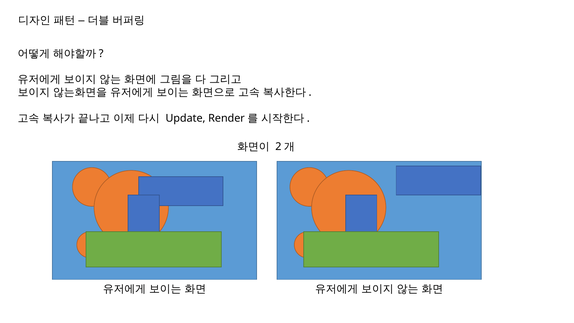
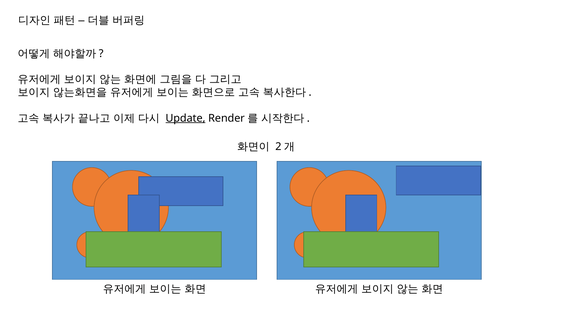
Update underline: none -> present
